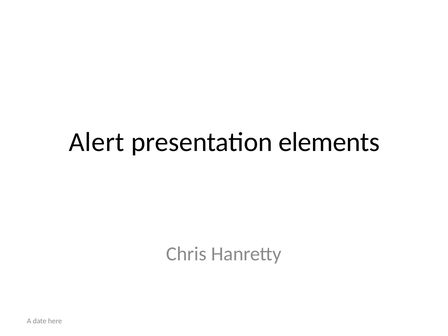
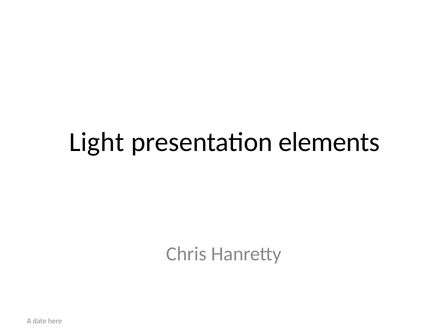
Alert: Alert -> Light
